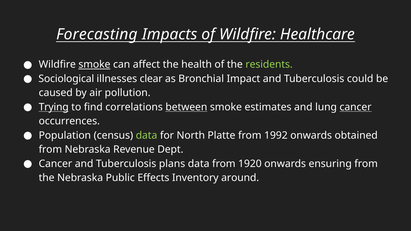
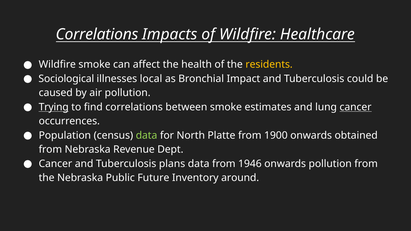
Forecasting at (97, 35): Forecasting -> Correlations
smoke at (94, 65) underline: present -> none
residents colour: light green -> yellow
clear: clear -> local
between underline: present -> none
1992: 1992 -> 1900
1920: 1920 -> 1946
onwards ensuring: ensuring -> pollution
Effects: Effects -> Future
